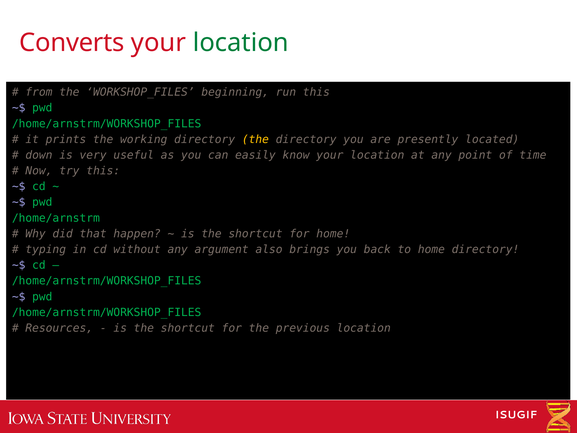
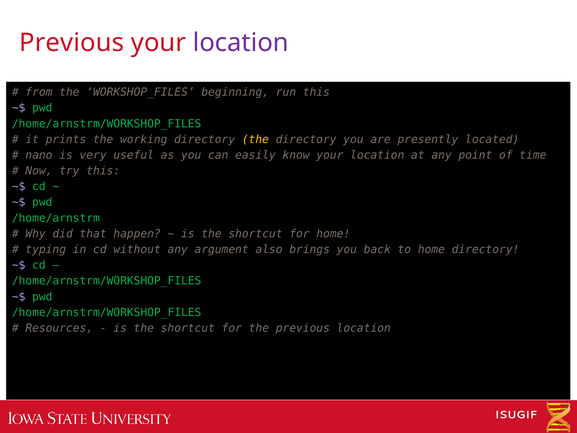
Converts at (72, 43): Converts -> Previous
location at (241, 43) colour: green -> purple
down: down -> nano
